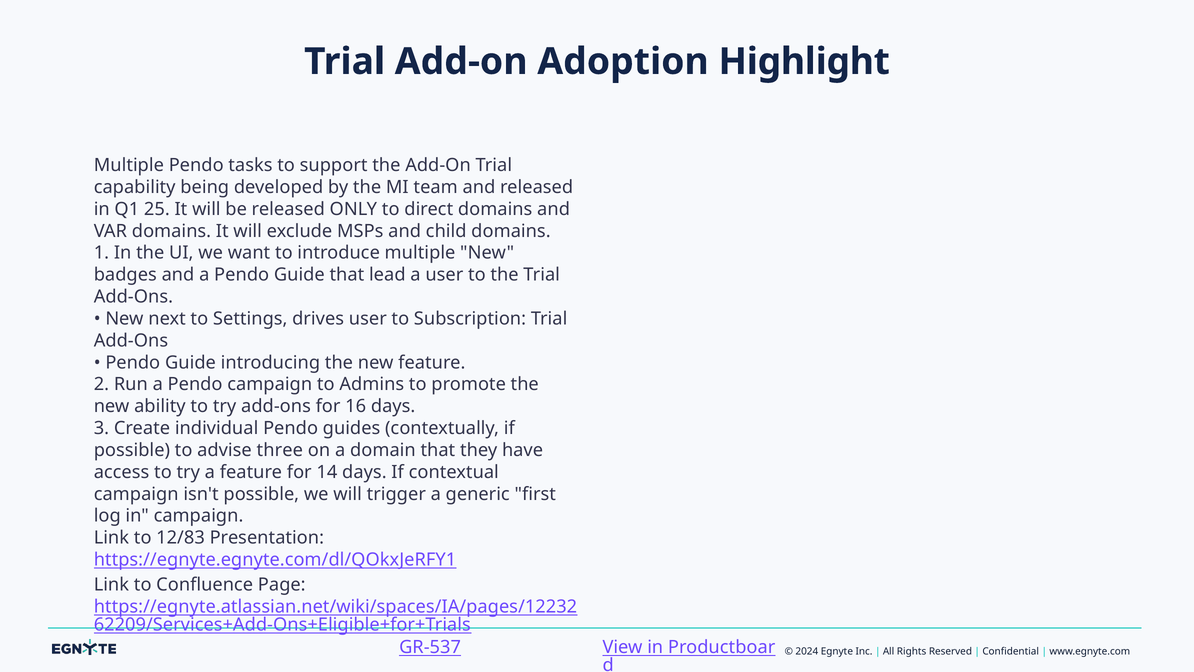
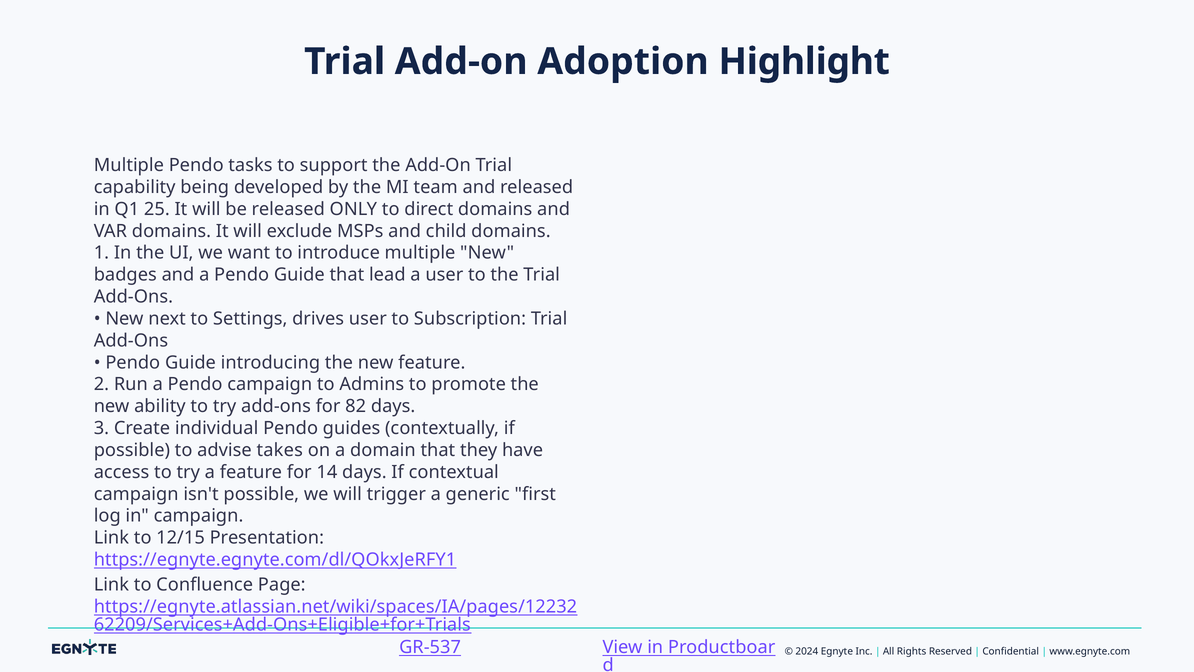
16: 16 -> 82
three: three -> takes
12/83: 12/83 -> 12/15
